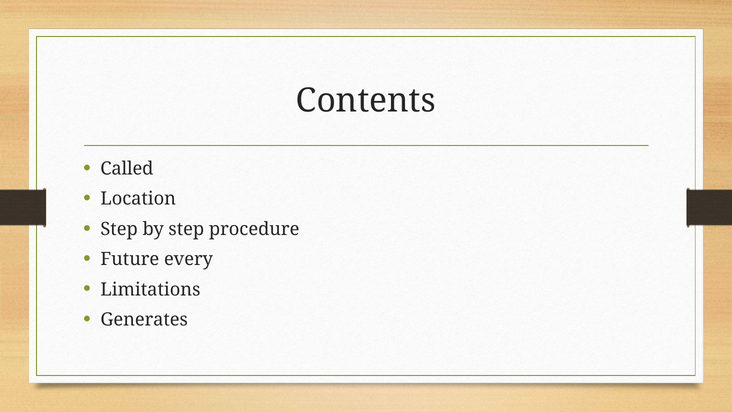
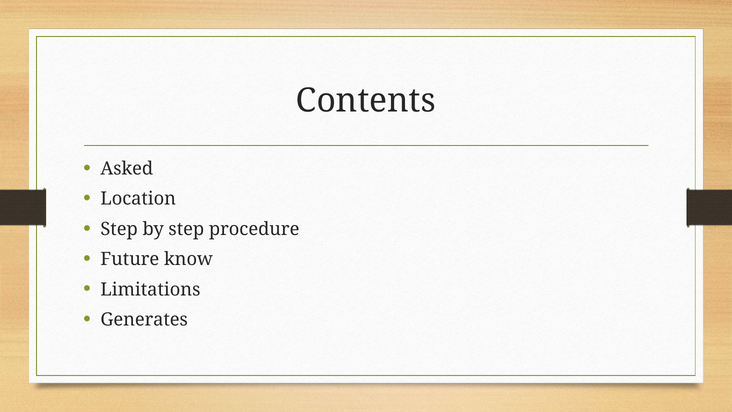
Called: Called -> Asked
every: every -> know
